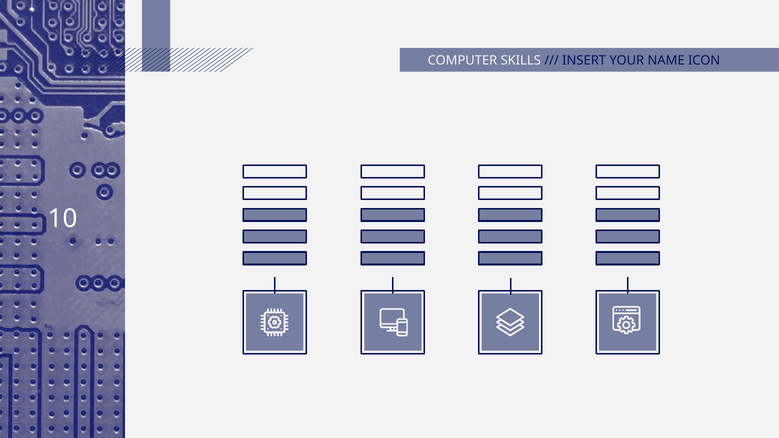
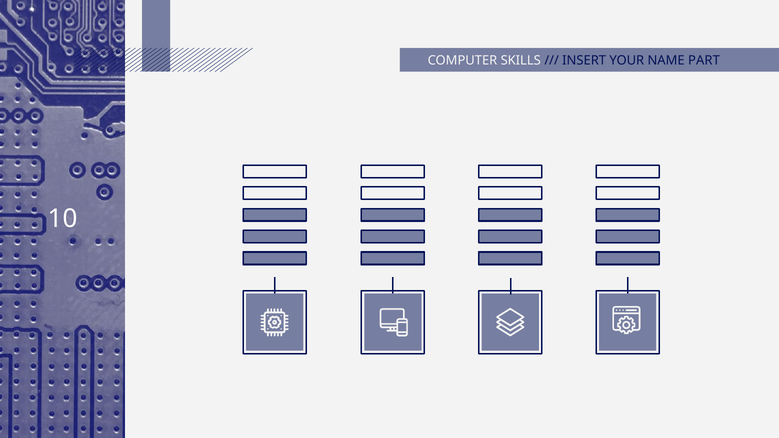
ICON: ICON -> PART
